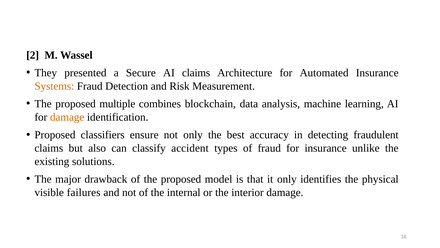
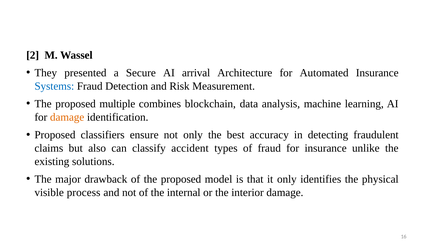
AI claims: claims -> arrival
Systems colour: orange -> blue
failures: failures -> process
